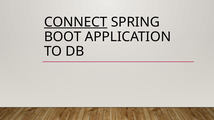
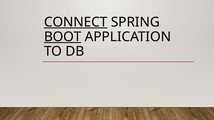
BOOT underline: none -> present
